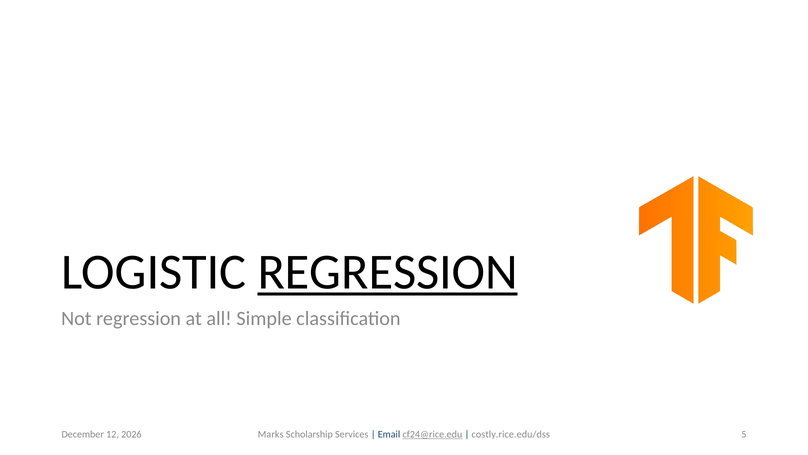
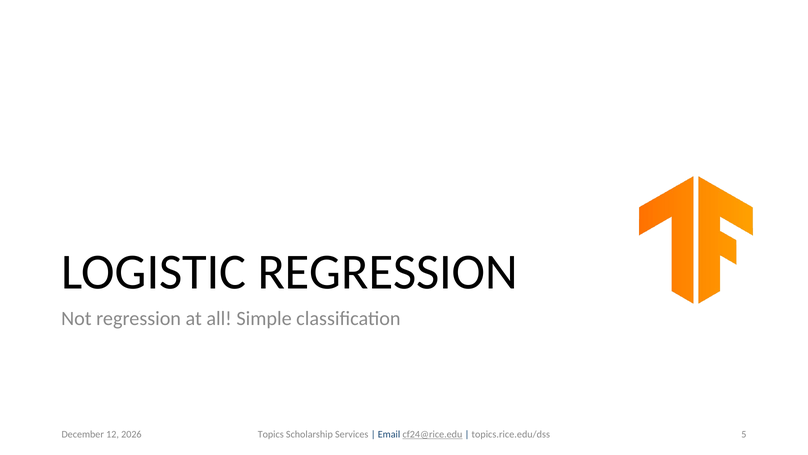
REGRESSION at (388, 272) underline: present -> none
Marks: Marks -> Topics
costly.rice.edu/dss: costly.rice.edu/dss -> topics.rice.edu/dss
